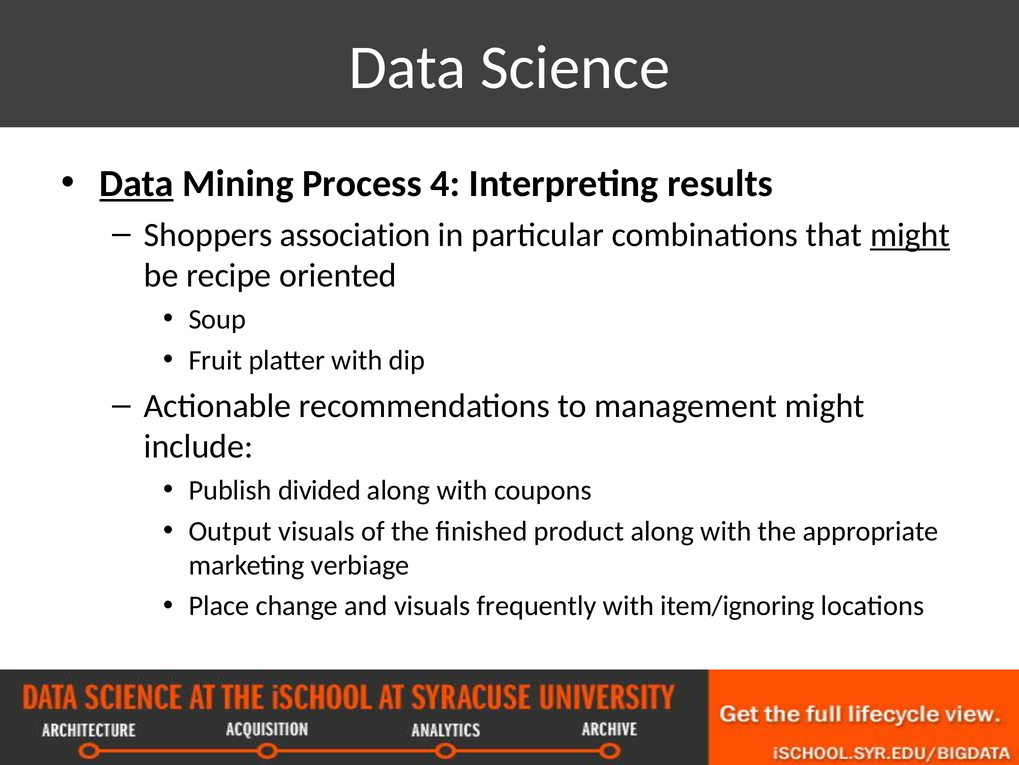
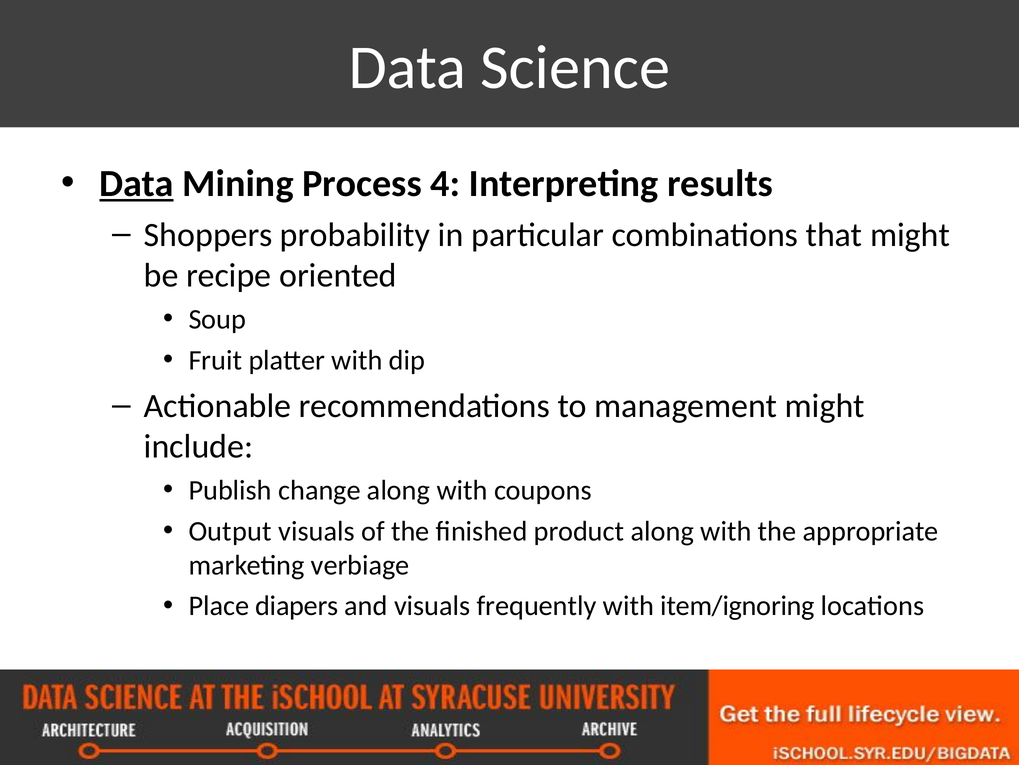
association: association -> probability
might at (910, 235) underline: present -> none
divided: divided -> change
change: change -> diapers
